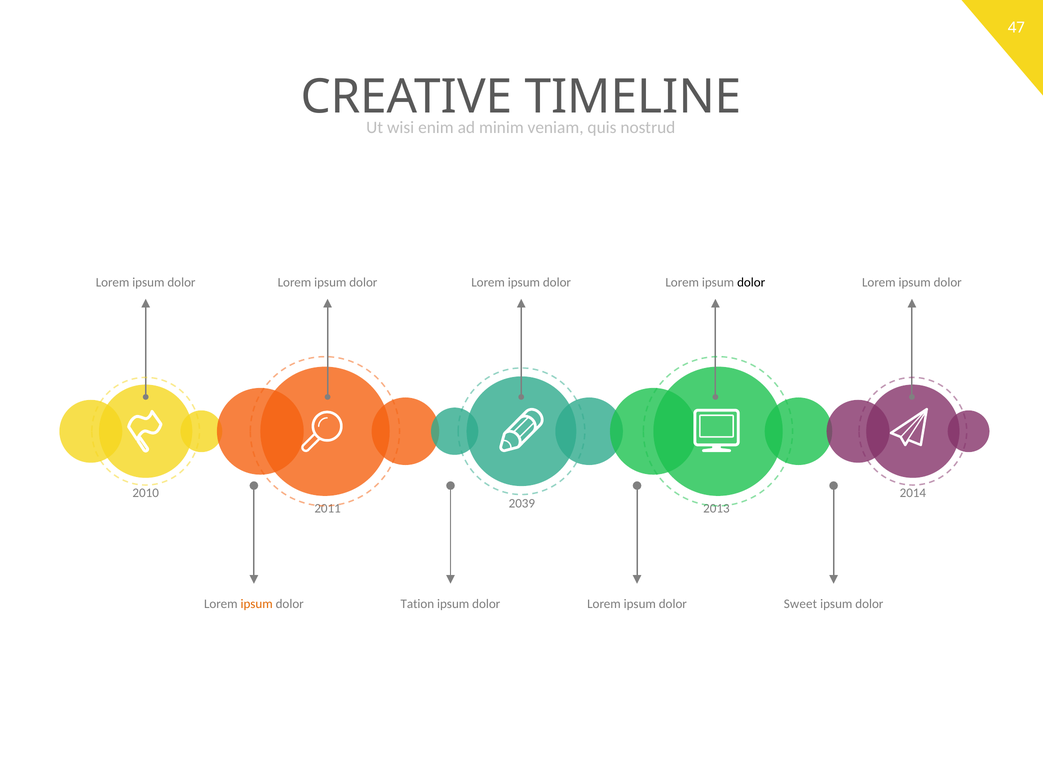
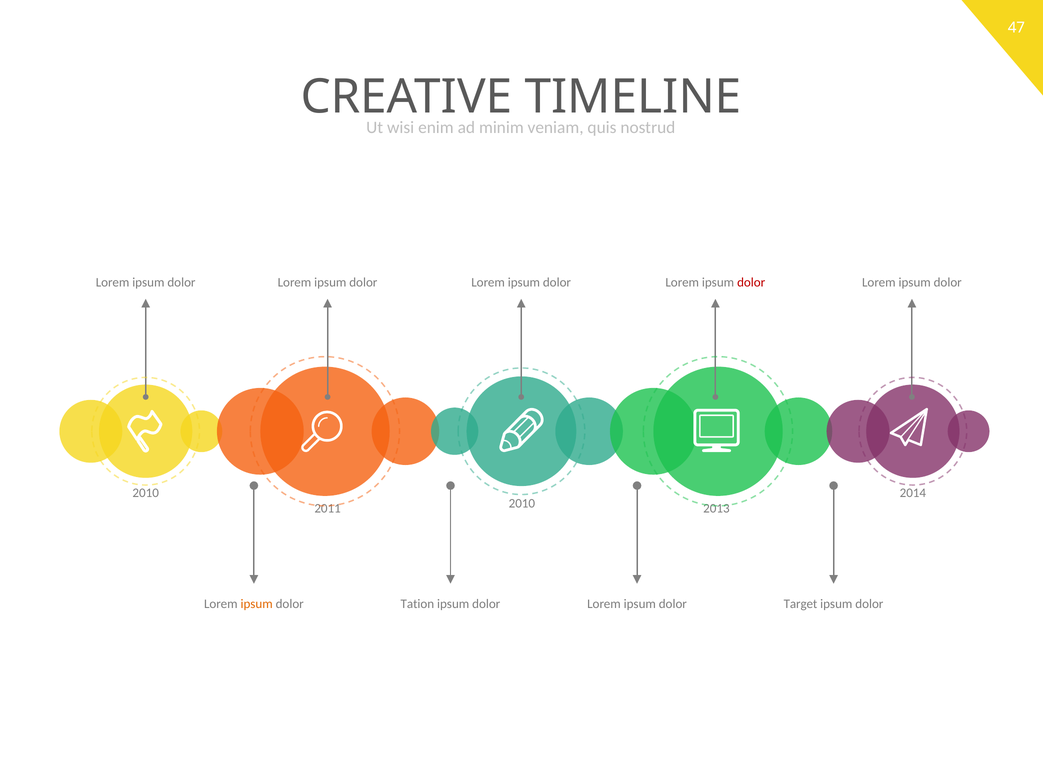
dolor at (751, 283) colour: black -> red
2039 at (522, 503): 2039 -> 2010
Sweet: Sweet -> Target
